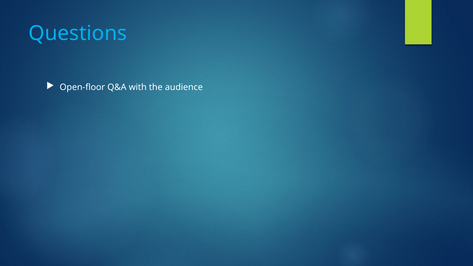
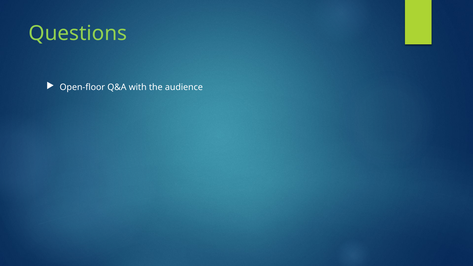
Questions colour: light blue -> light green
